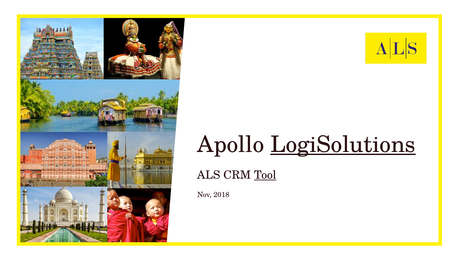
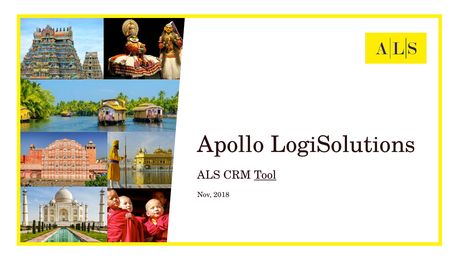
LogiSolutions underline: present -> none
